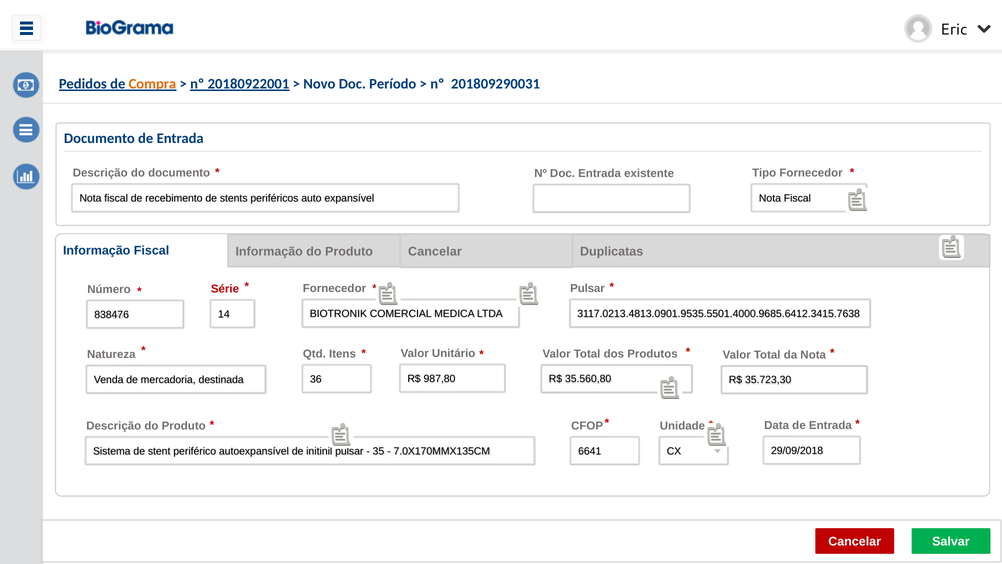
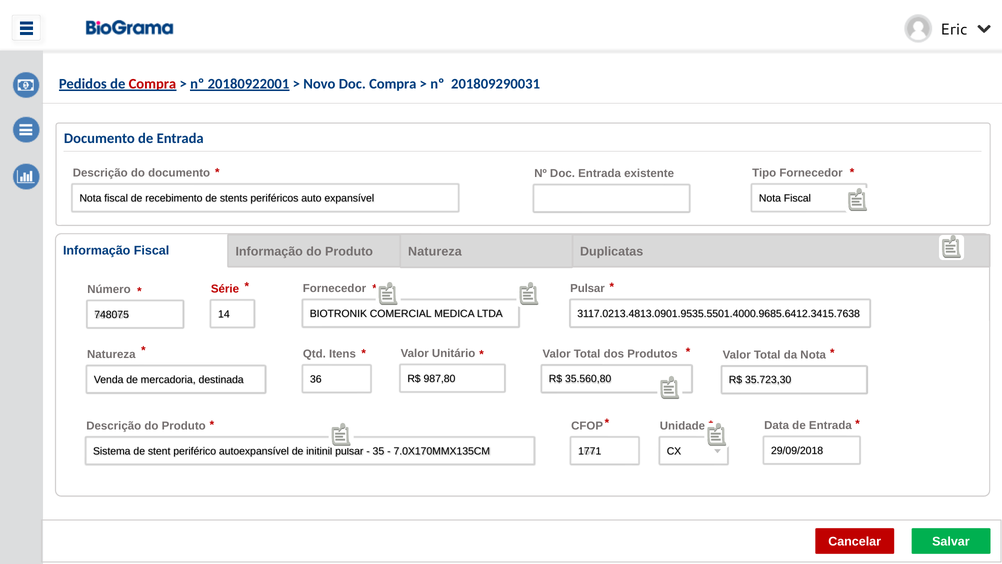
Compra at (152, 84) colour: orange -> red
Doc Período: Período -> Compra
Cancelar at (435, 251): Cancelar -> Natureza
838476: 838476 -> 748075
6641: 6641 -> 1771
